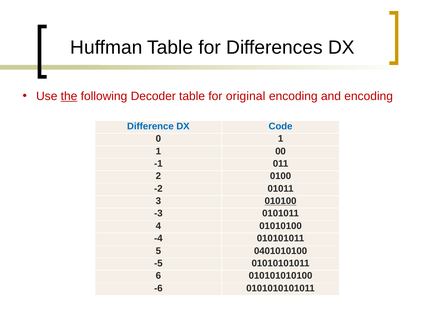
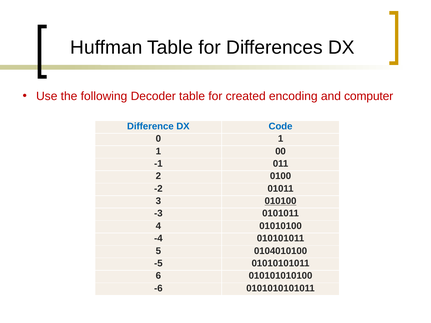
the underline: present -> none
original: original -> created
and encoding: encoding -> computer
0401010100: 0401010100 -> 0104010100
